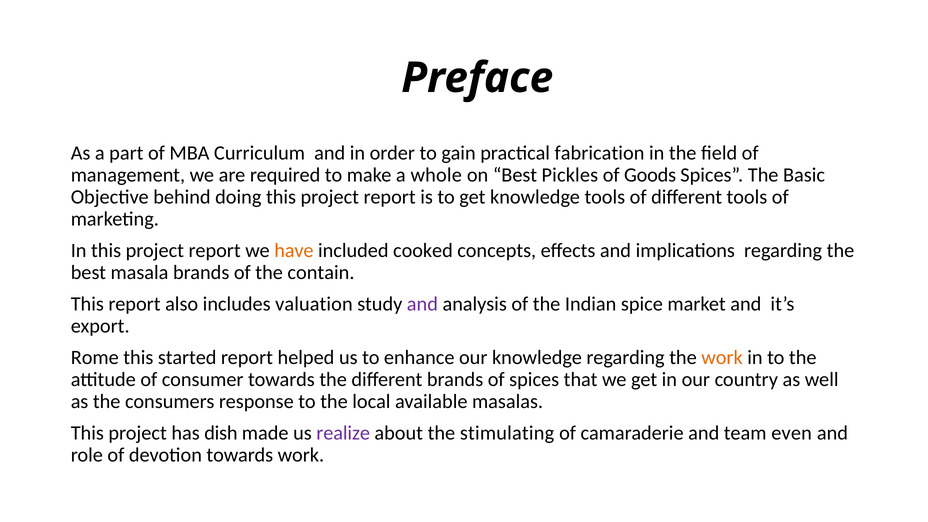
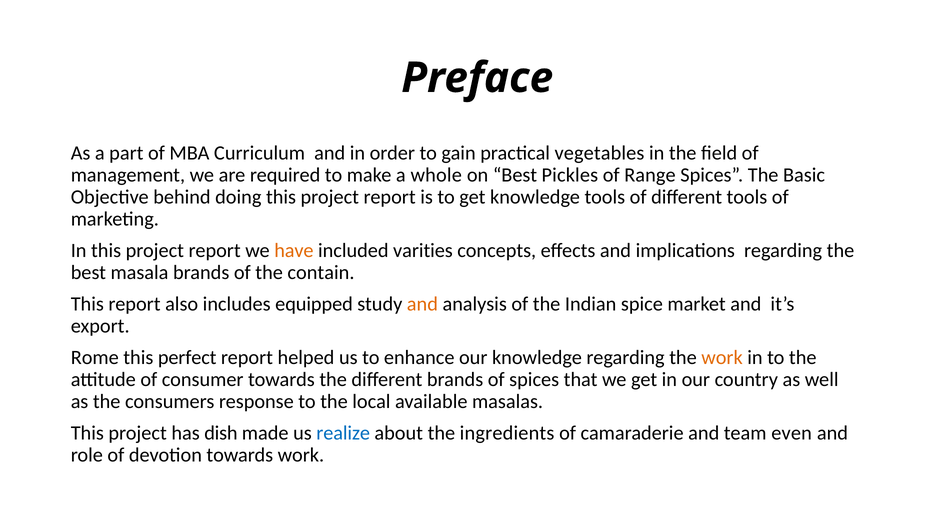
fabrication: fabrication -> vegetables
Goods: Goods -> Range
cooked: cooked -> varities
valuation: valuation -> equipped
and at (422, 304) colour: purple -> orange
started: started -> perfect
realize colour: purple -> blue
stimulating: stimulating -> ingredients
